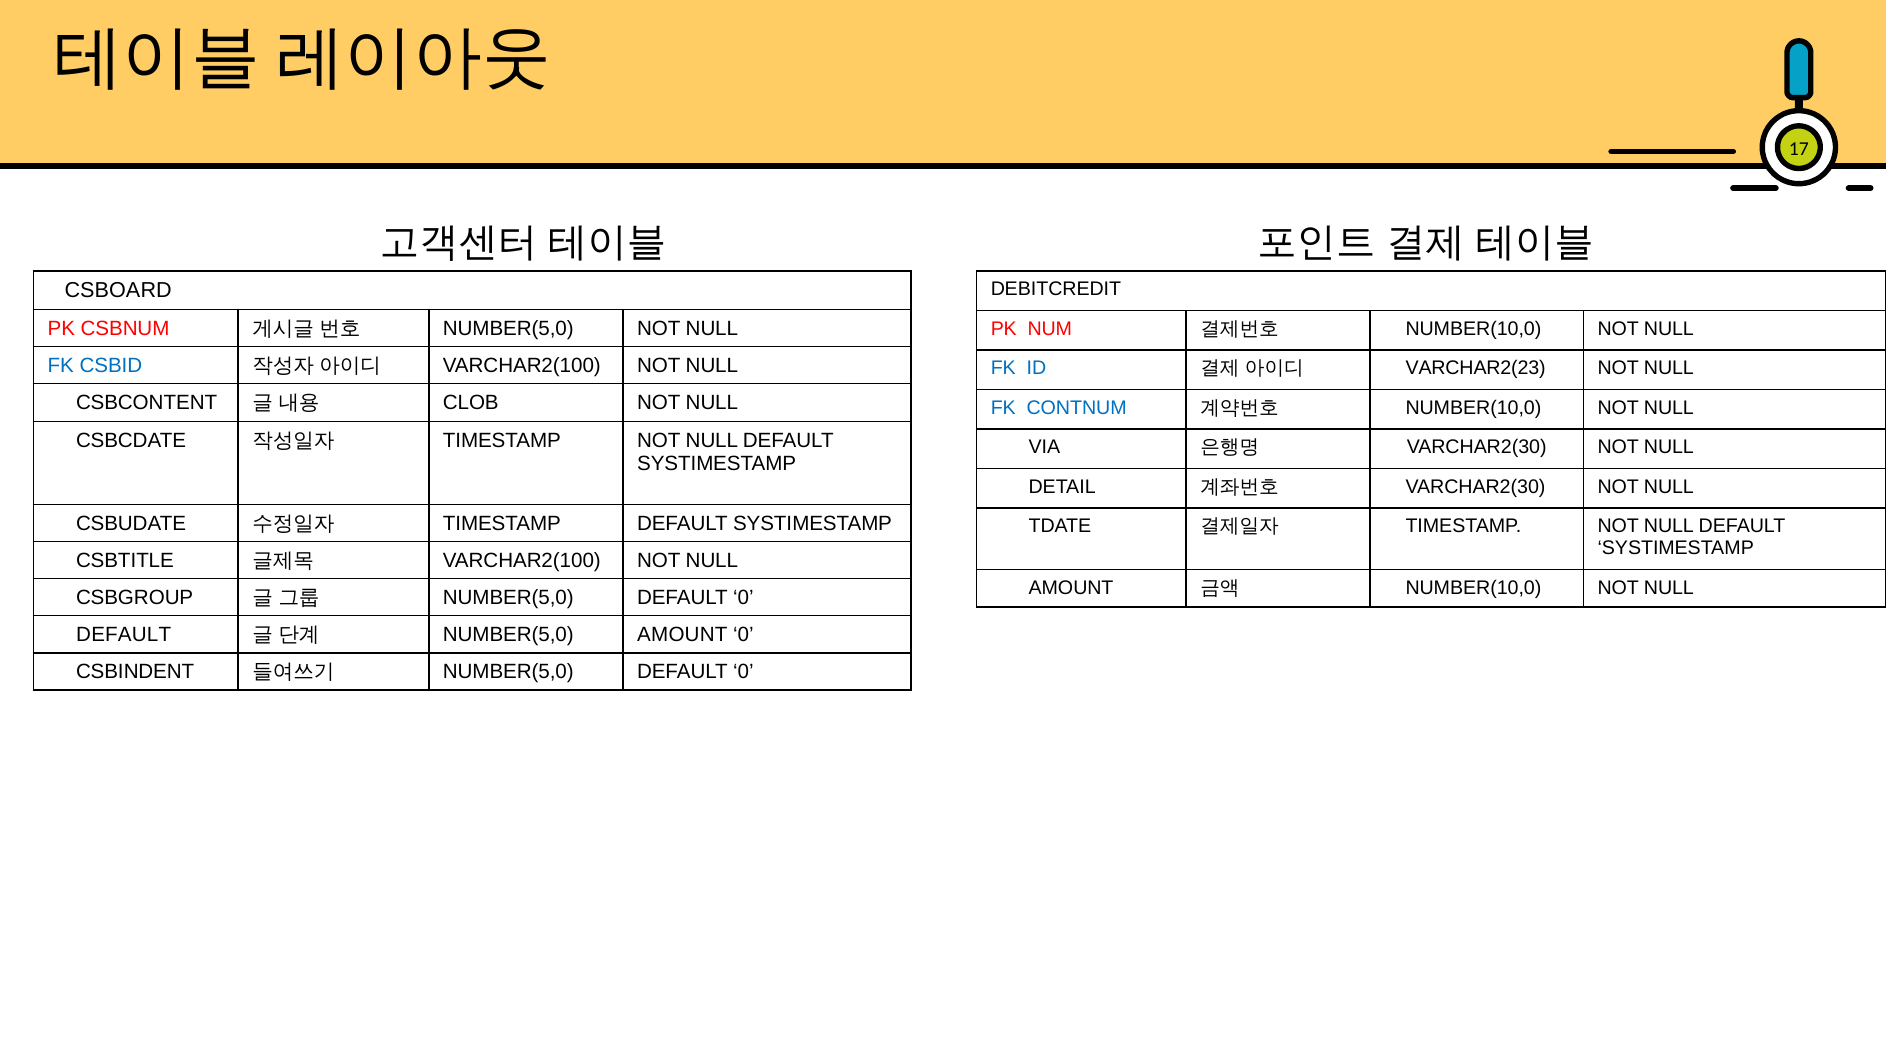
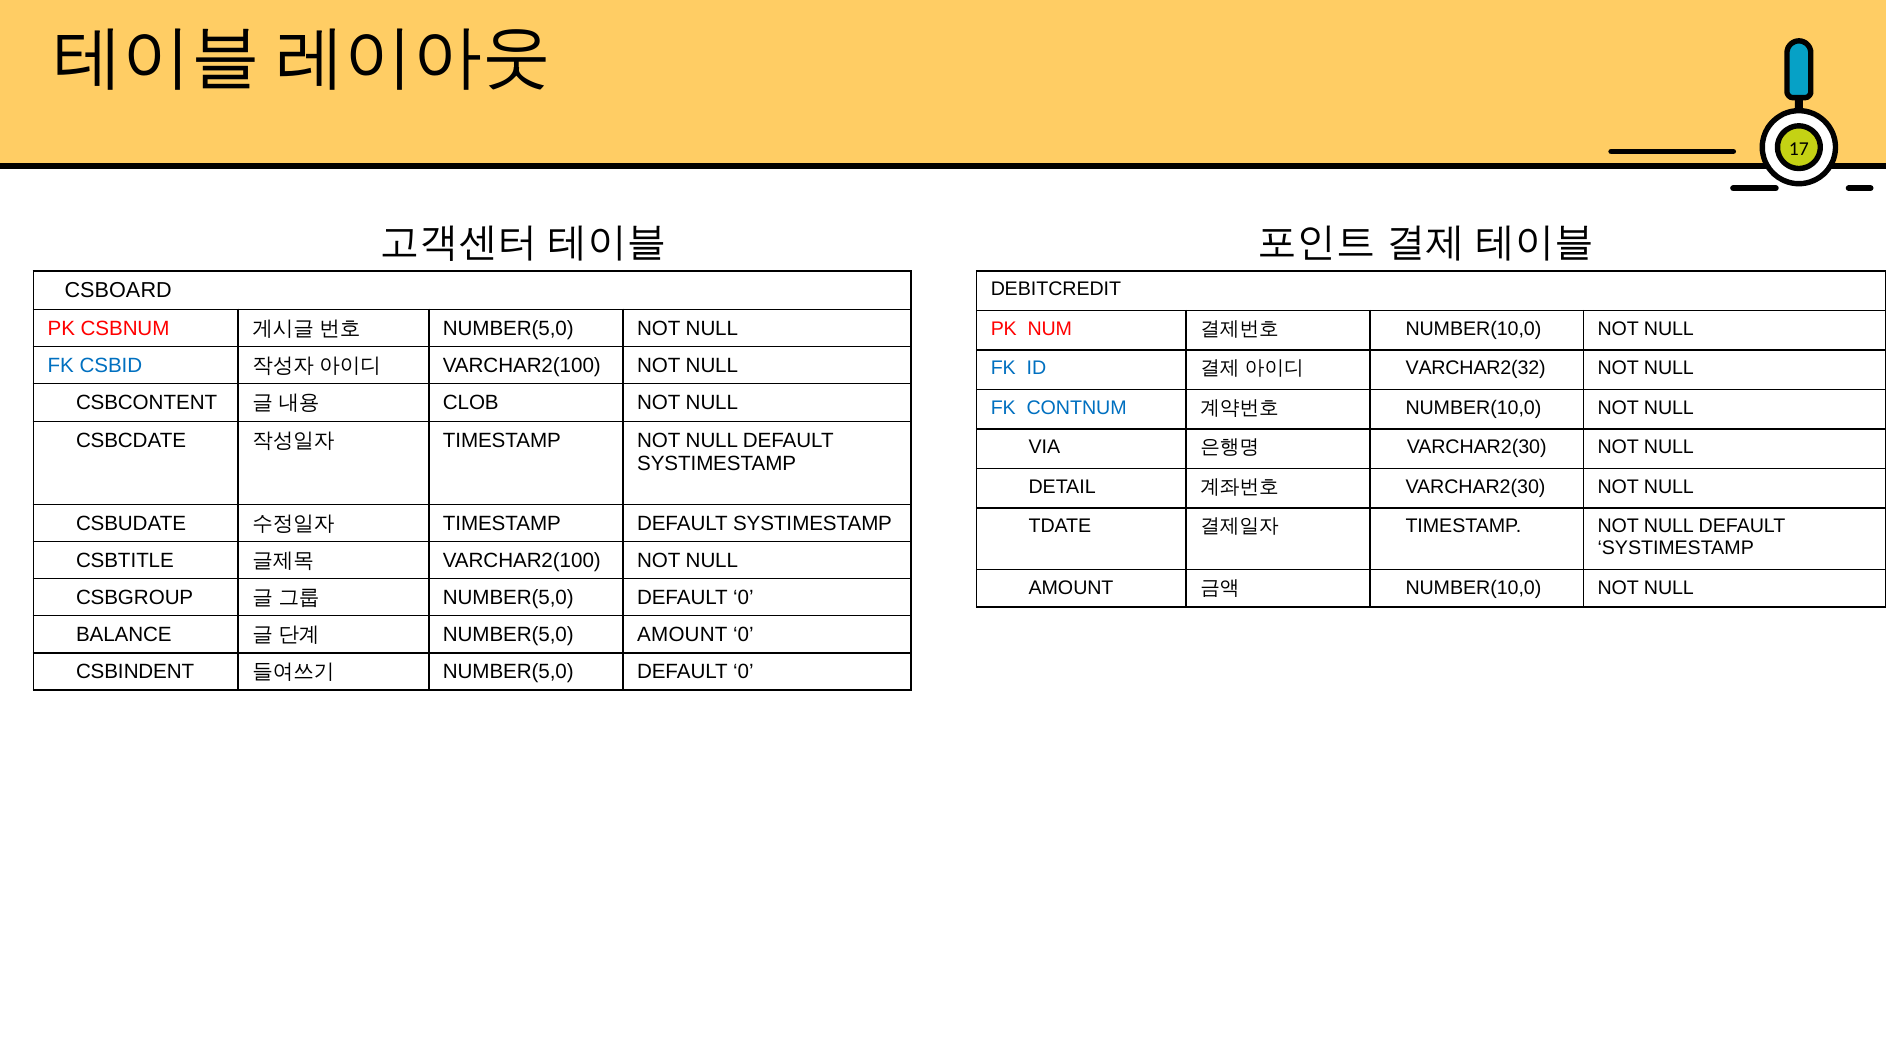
VARCHAR2(23: VARCHAR2(23 -> VARCHAR2(32
DEFAULT at (124, 634): DEFAULT -> BALANCE
